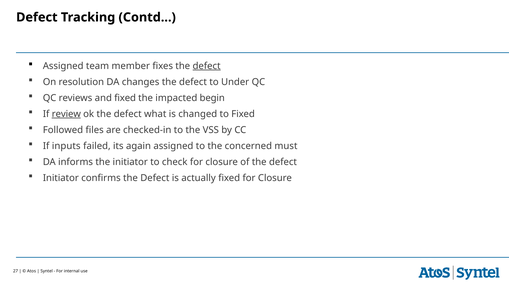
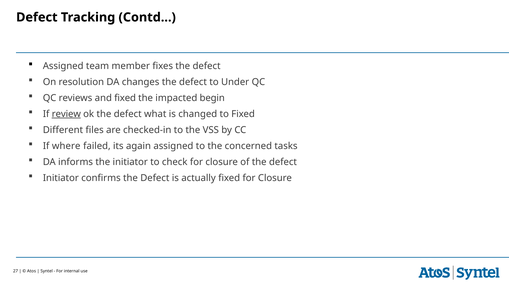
defect at (207, 66) underline: present -> none
Followed: Followed -> Different
inputs: inputs -> where
must: must -> tasks
